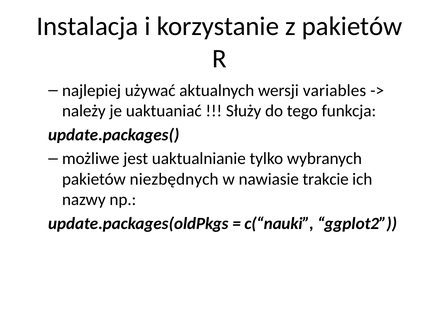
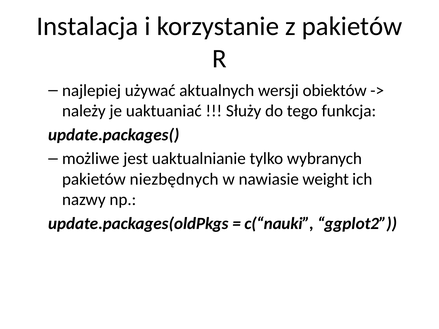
variables: variables -> obiektów
trakcie: trakcie -> weight
